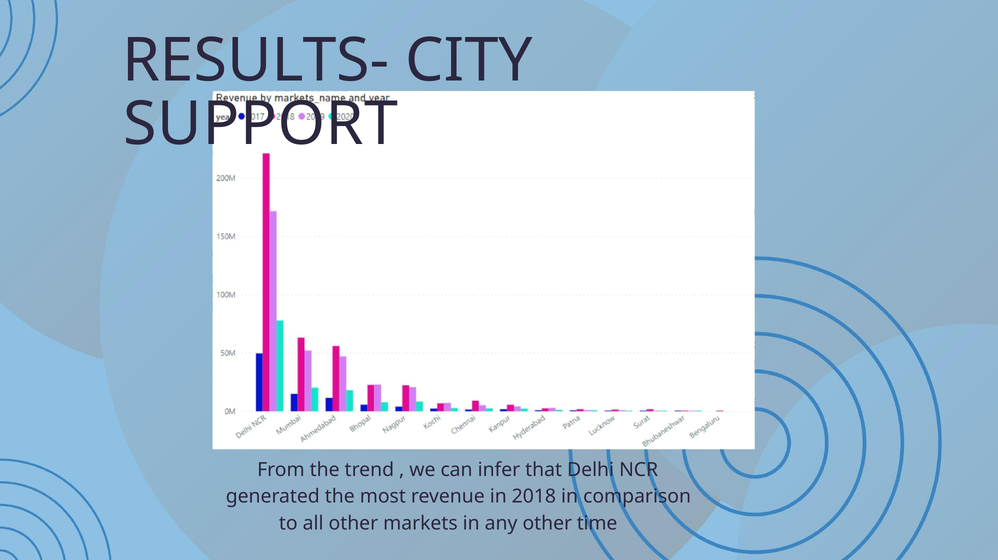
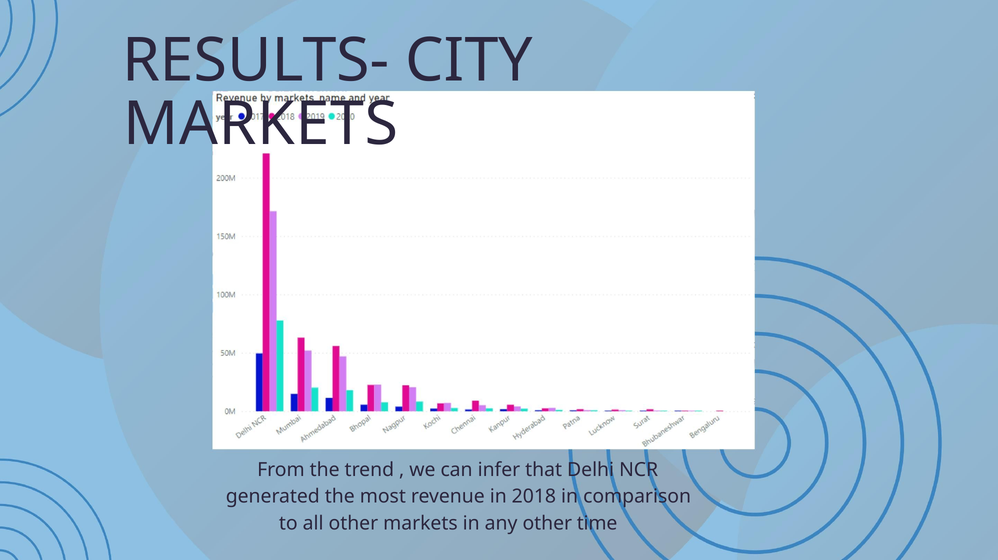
SUPPORT at (261, 125): SUPPORT -> MARKETS
